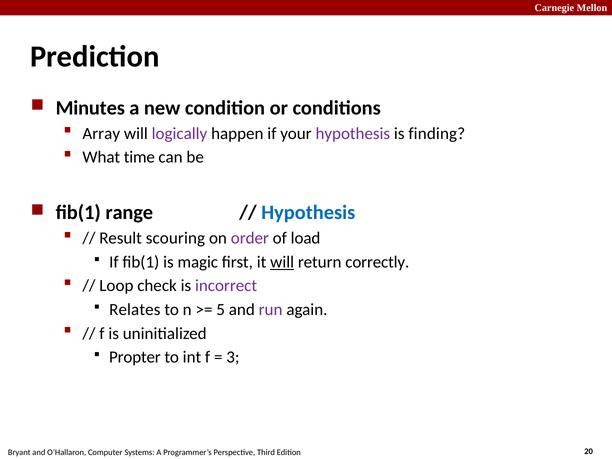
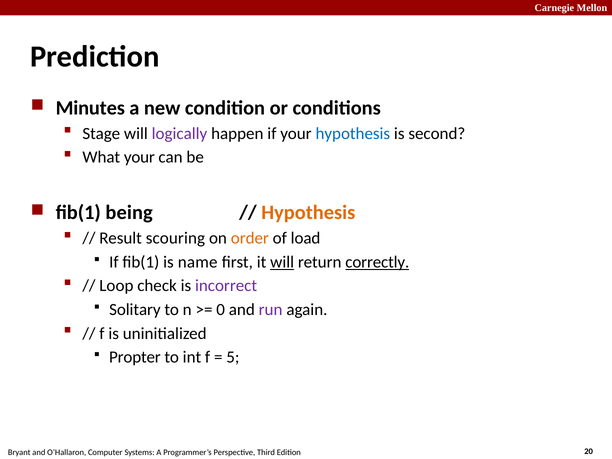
Array: Array -> Stage
hypothesis at (353, 134) colour: purple -> blue
finding: finding -> second
What time: time -> your
range: range -> being
Hypothesis at (308, 213) colour: blue -> orange
order colour: purple -> orange
magic: magic -> name
correctly underline: none -> present
Relates: Relates -> Solitary
5: 5 -> 0
3: 3 -> 5
